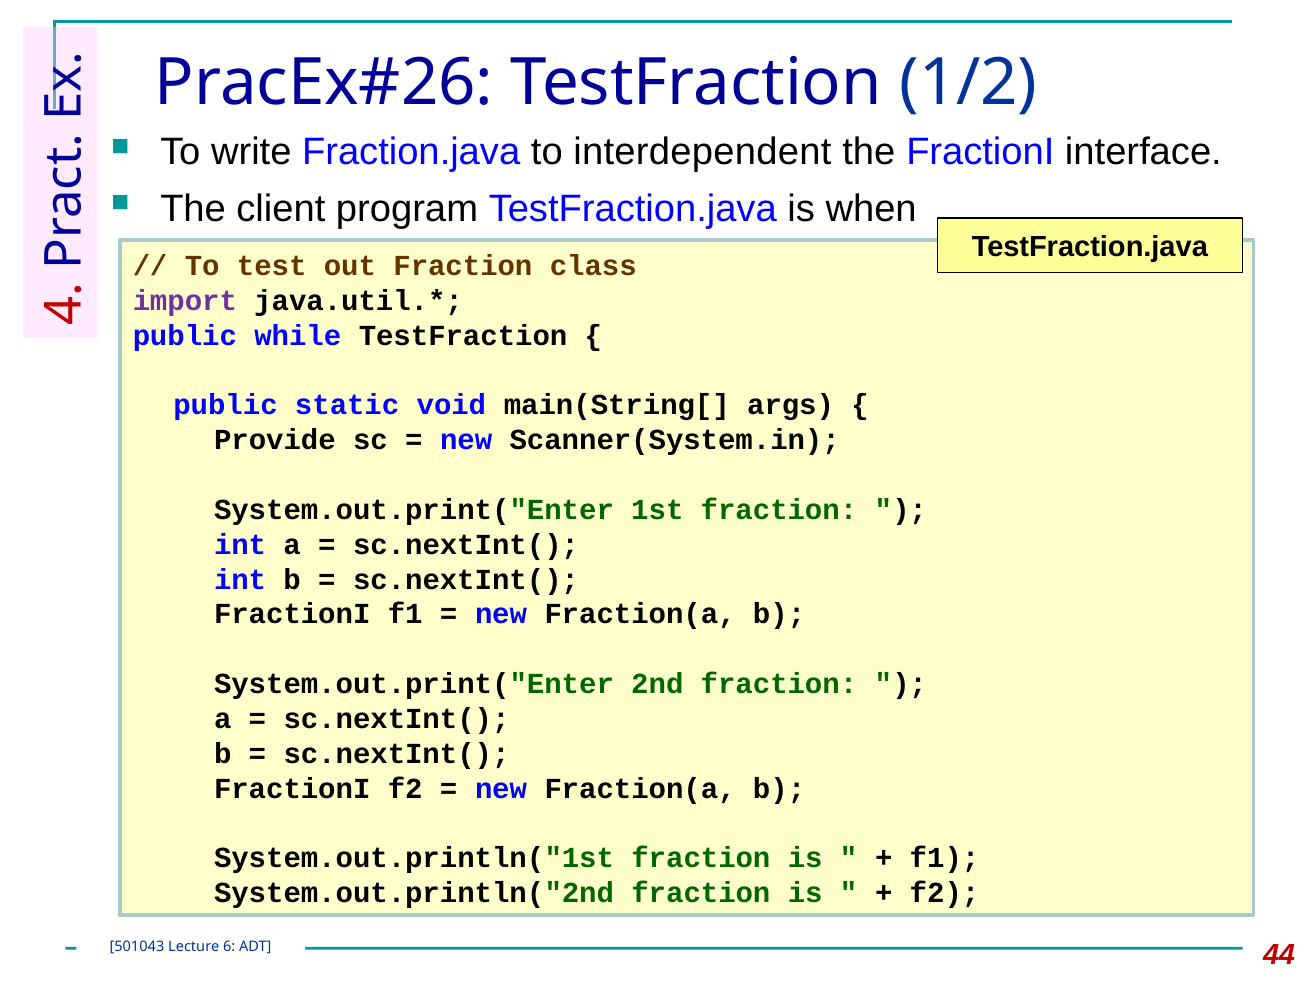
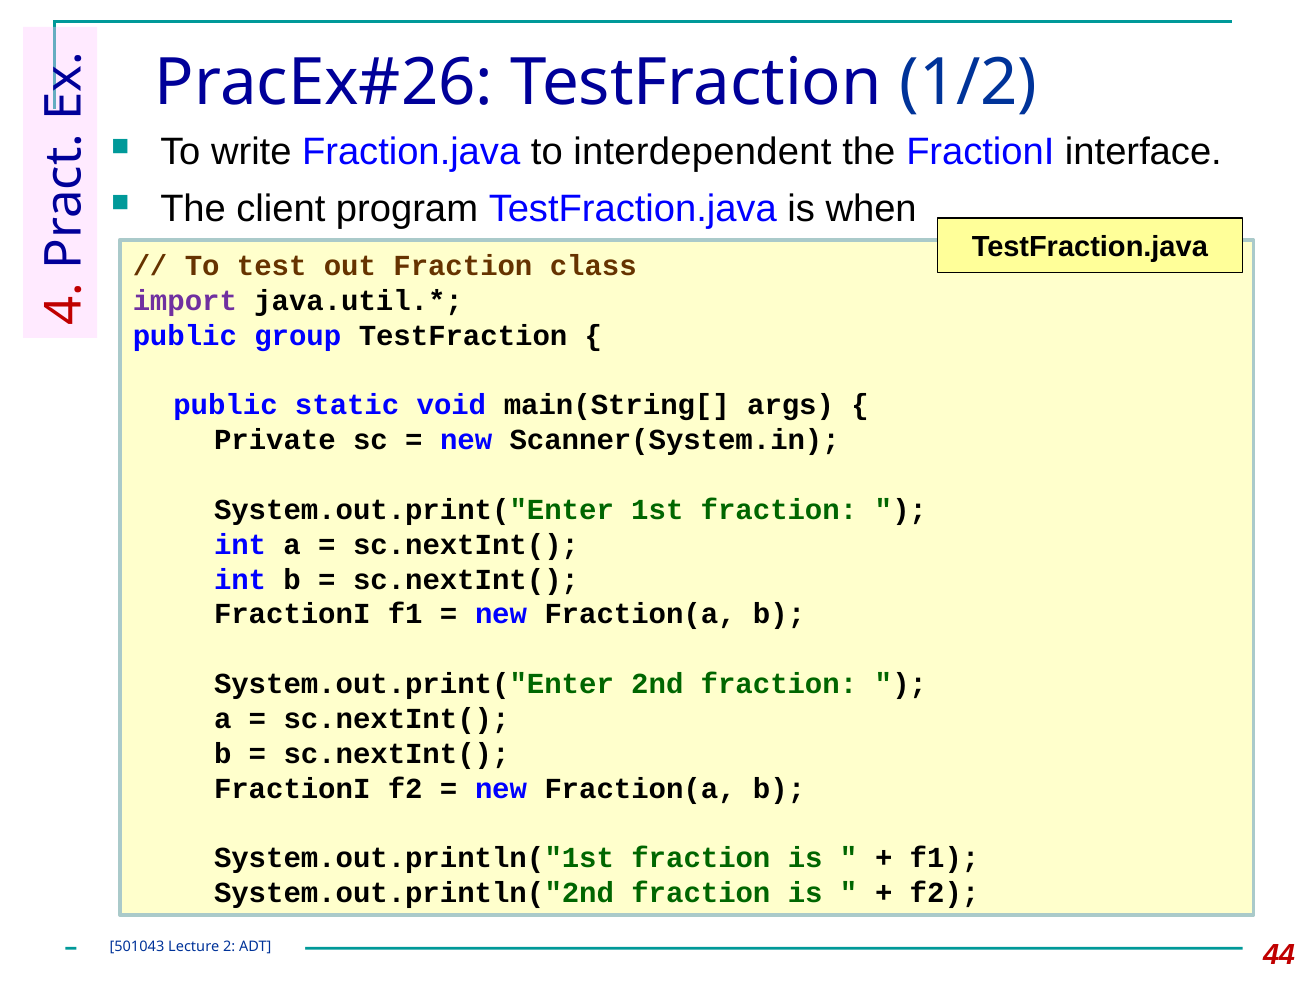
while: while -> group
Provide: Provide -> Private
6: 6 -> 2
